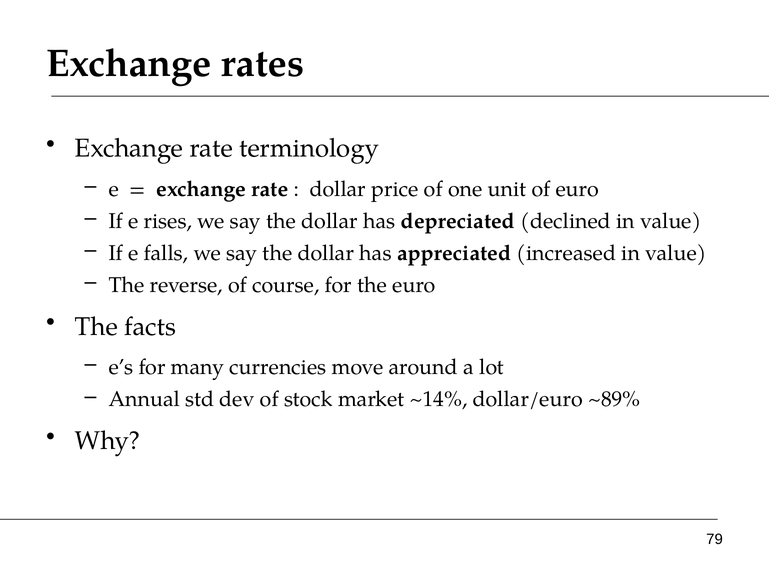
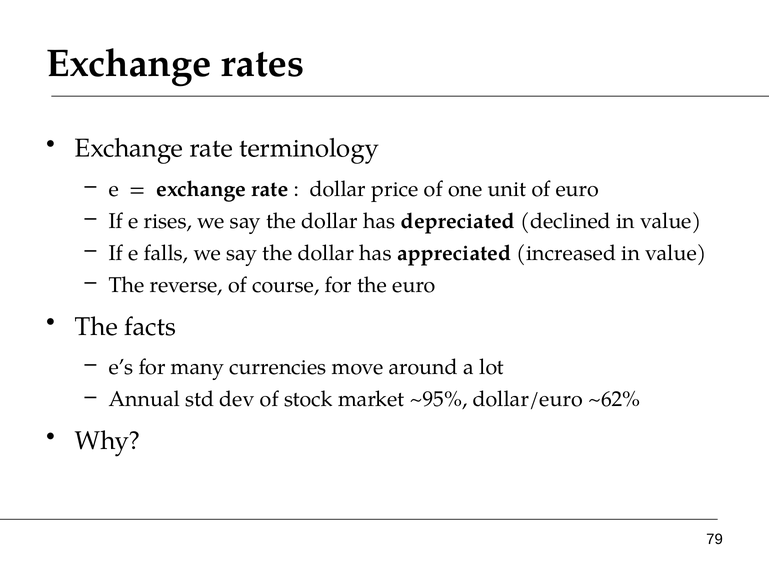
~14%: ~14% -> ~95%
~89%: ~89% -> ~62%
